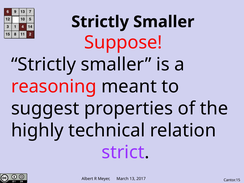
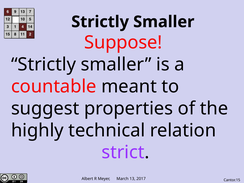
reasoning: reasoning -> countable
